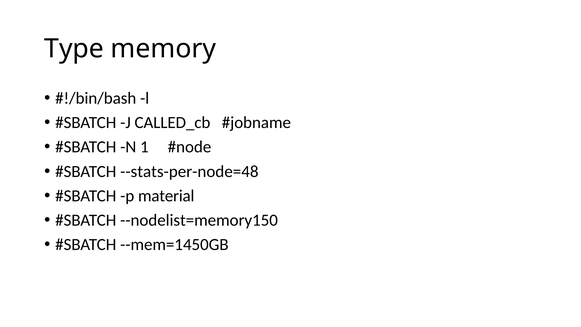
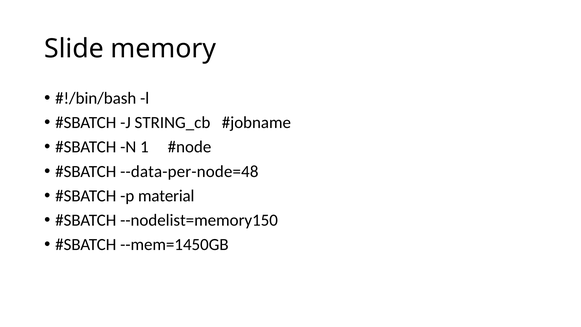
Type: Type -> Slide
CALLED_cb: CALLED_cb -> STRING_cb
--stats-per-node=48: --stats-per-node=48 -> --data-per-node=48
